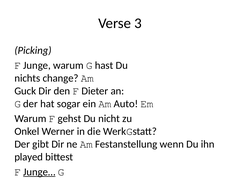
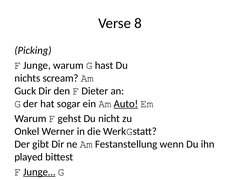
3: 3 -> 8
change: change -> scream
Auto underline: none -> present
